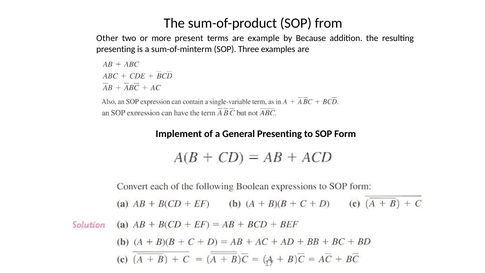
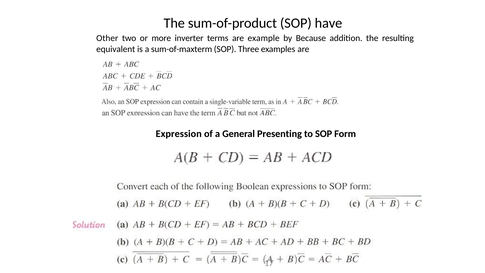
from: from -> have
present: present -> inverter
presenting at (116, 49): presenting -> equivalent
sum-of-minterm: sum-of-minterm -> sum-of-maxterm
Implement: Implement -> Expression
